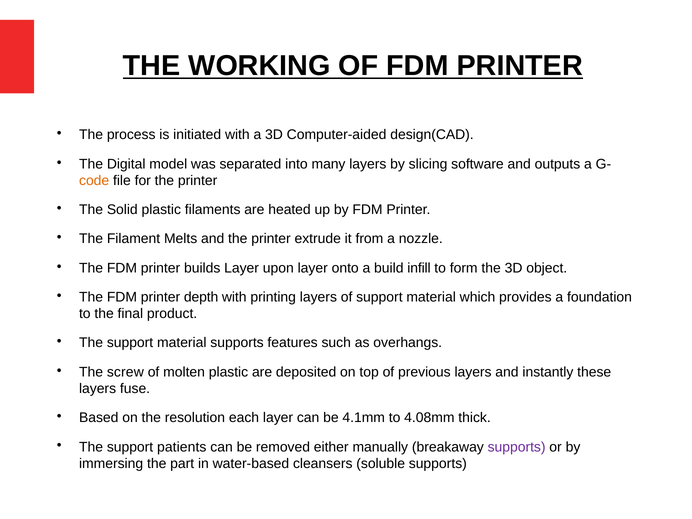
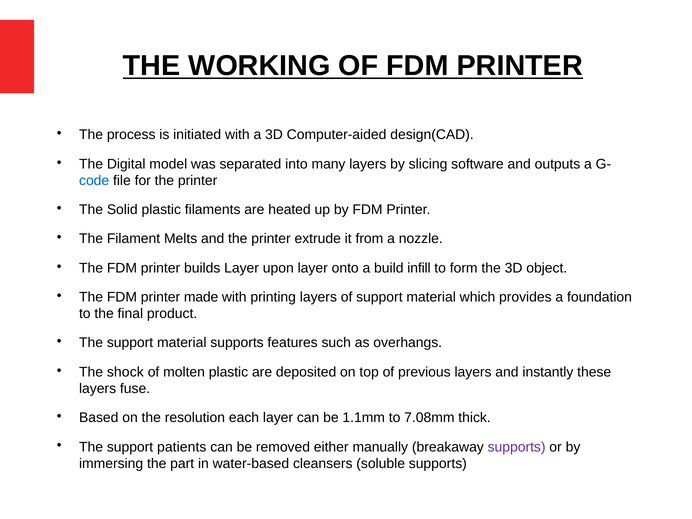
code colour: orange -> blue
depth: depth -> made
screw: screw -> shock
4.1mm: 4.1mm -> 1.1mm
4.08mm: 4.08mm -> 7.08mm
